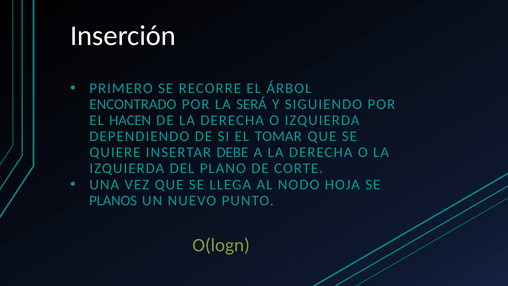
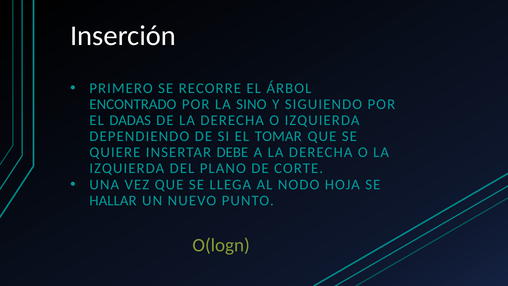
SERÁ: SERÁ -> SINO
HACEN: HACEN -> DADAS
PLANOS: PLANOS -> HALLAR
